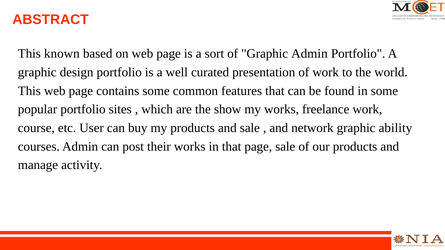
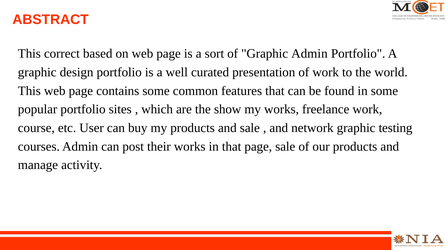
known: known -> correct
ability: ability -> testing
